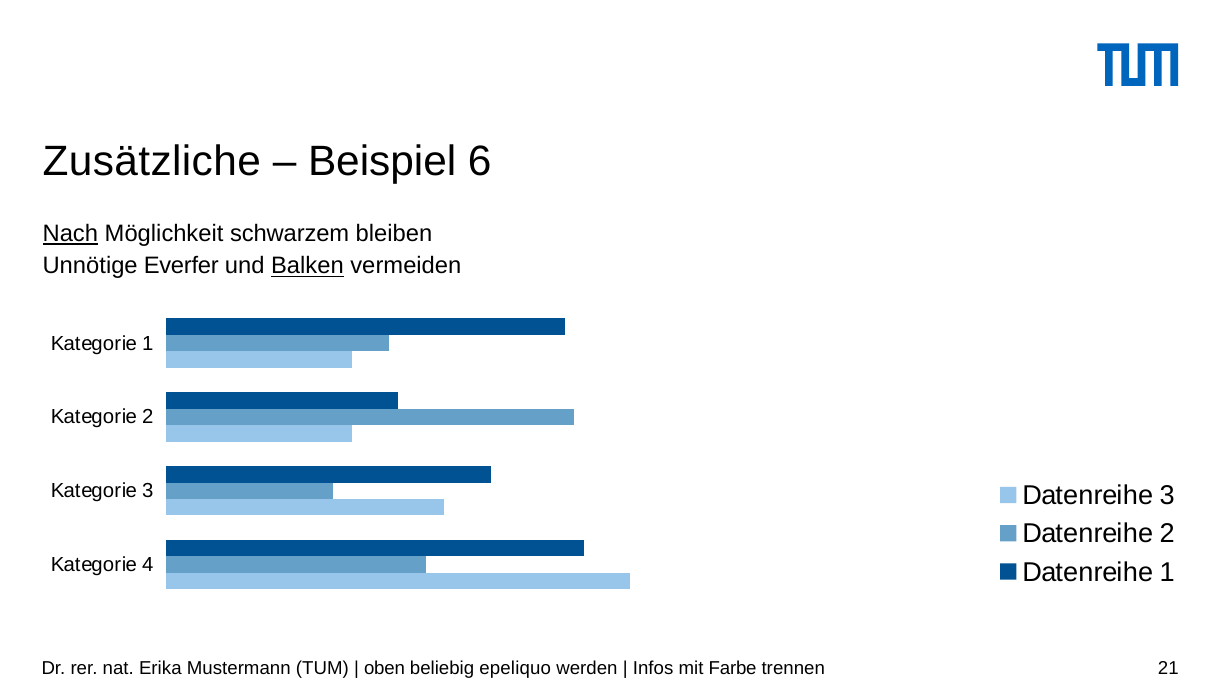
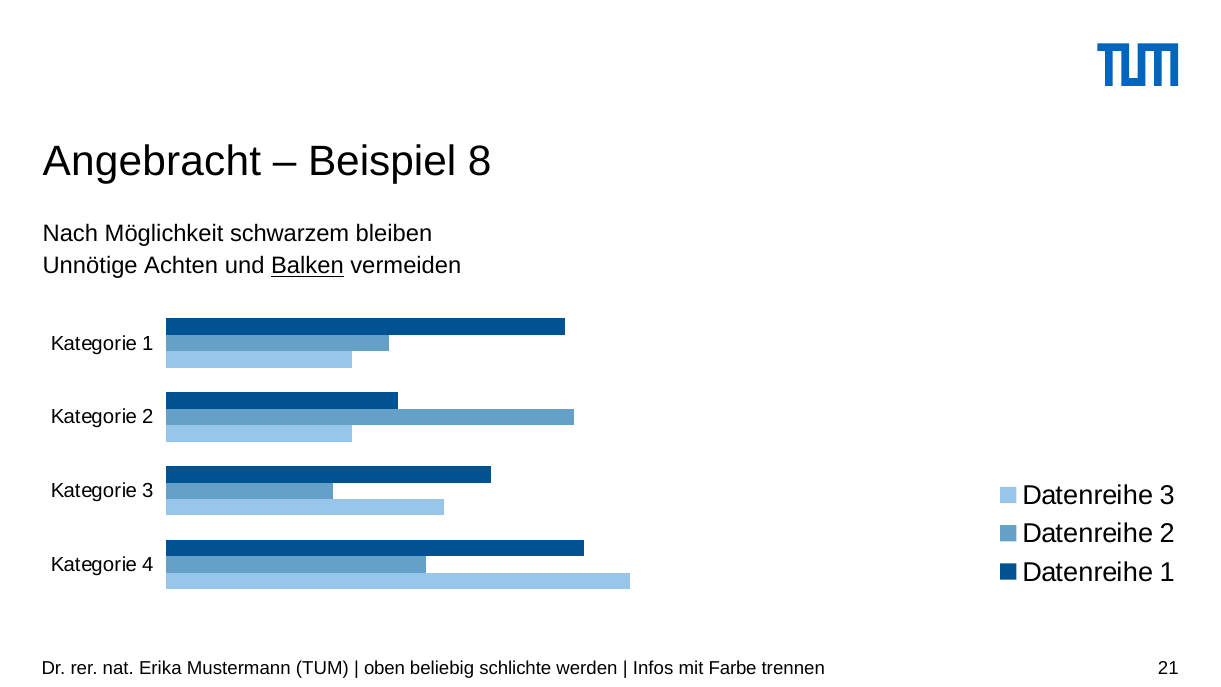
Zusätzliche: Zusätzliche -> Angebracht
6: 6 -> 8
Nach underline: present -> none
Everfer: Everfer -> Achten
epeliquo: epeliquo -> schlichte
